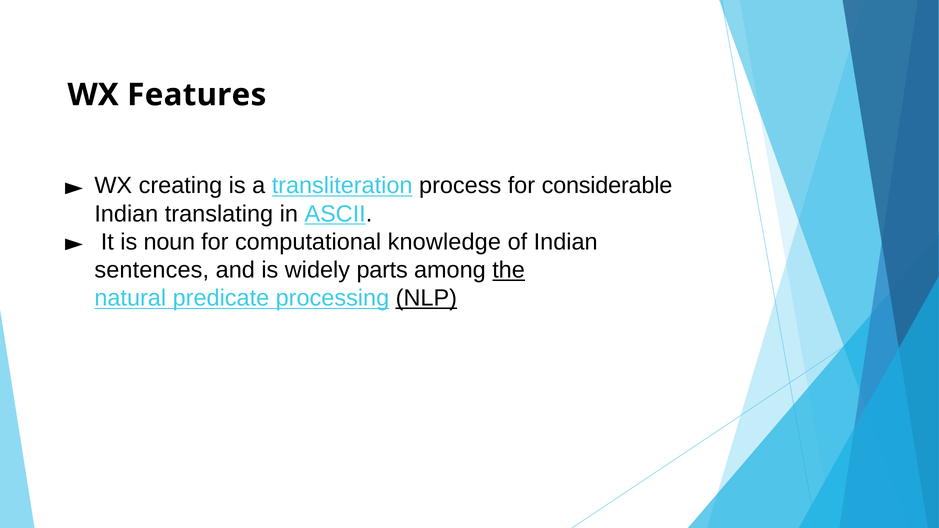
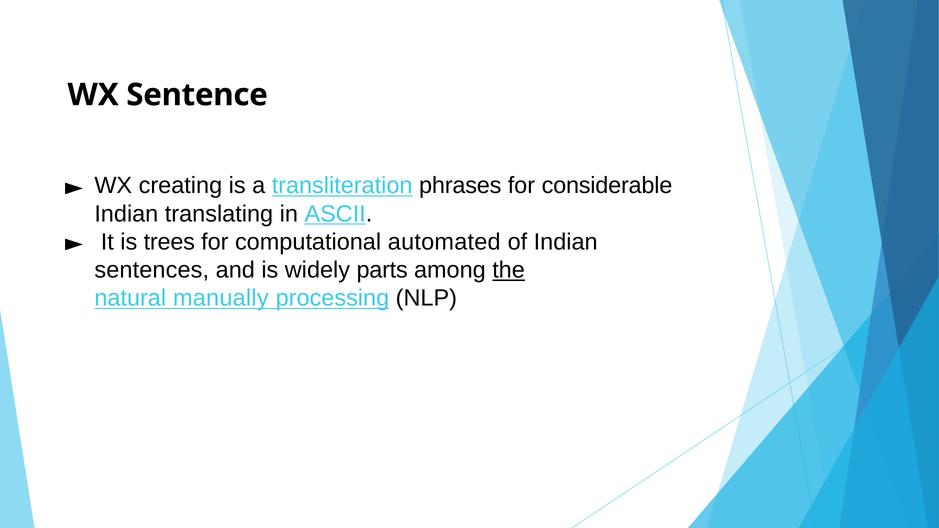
Features: Features -> Sentence
process: process -> phrases
noun: noun -> trees
knowledge: knowledge -> automated
predicate: predicate -> manually
NLP underline: present -> none
